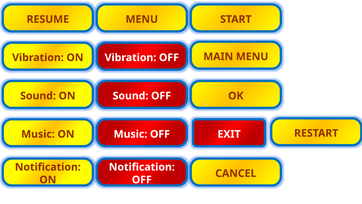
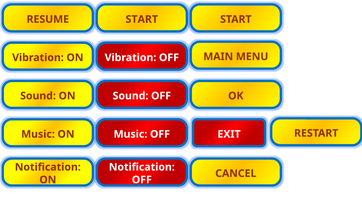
MENU at (142, 19): MENU -> START
